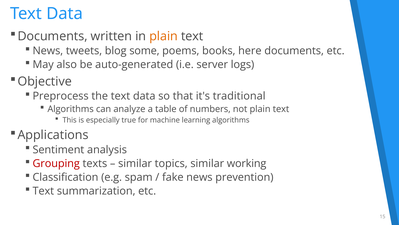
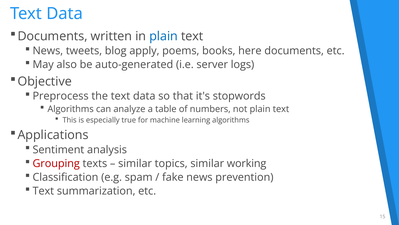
plain at (164, 36) colour: orange -> blue
some: some -> apply
traditional: traditional -> stopwords
